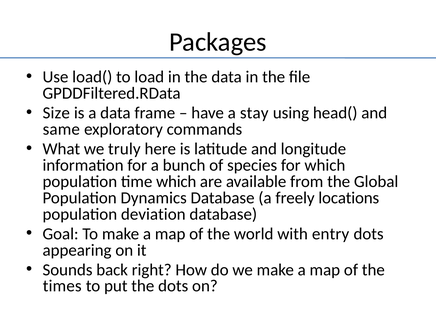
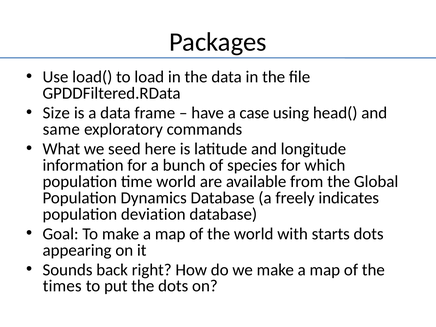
stay: stay -> case
truly: truly -> seed
time which: which -> world
locations: locations -> indicates
entry: entry -> starts
